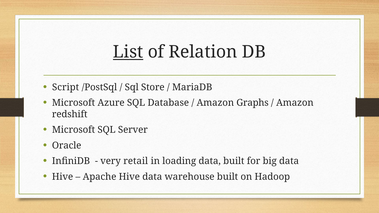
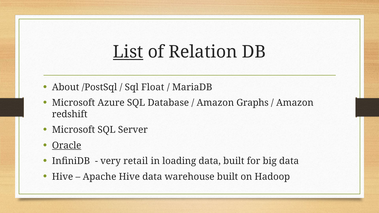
Script: Script -> About
Store: Store -> Float
Oracle underline: none -> present
